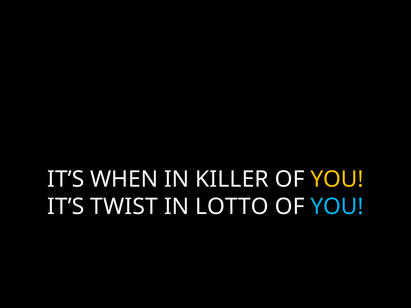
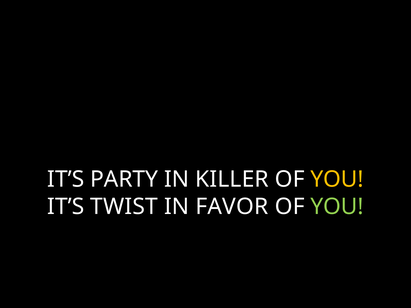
WHEN: WHEN -> PARTY
LOTTO: LOTTO -> FAVOR
YOU at (337, 207) colour: light blue -> light green
